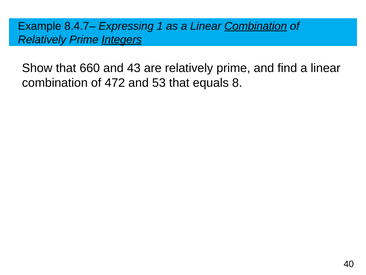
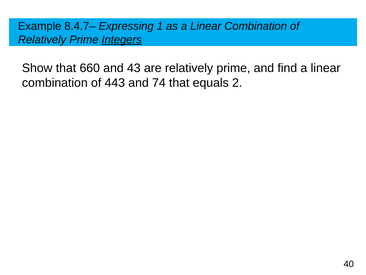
Combination at (256, 26) underline: present -> none
472: 472 -> 443
53: 53 -> 74
8: 8 -> 2
